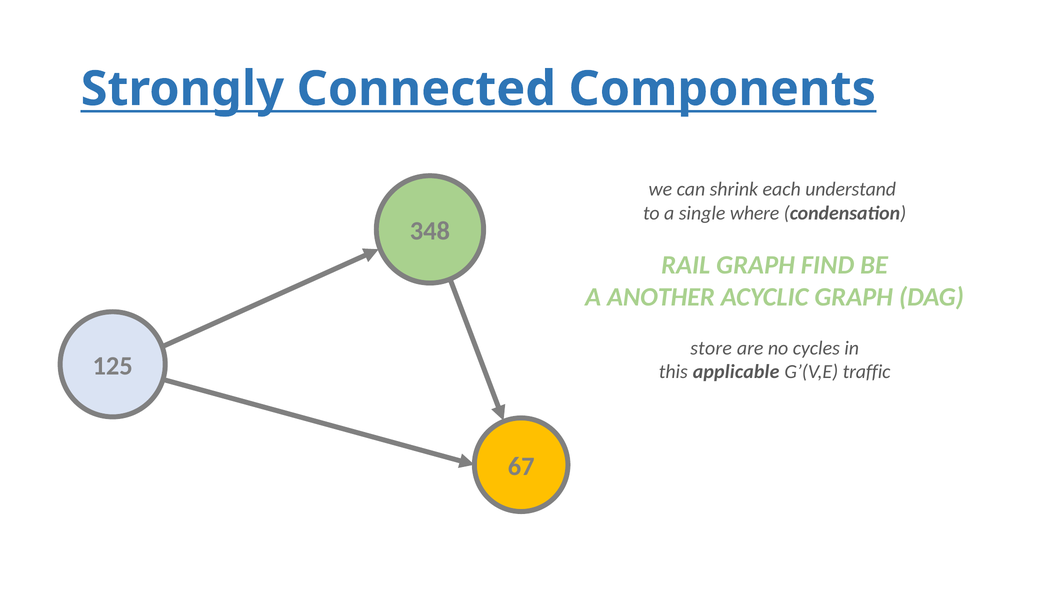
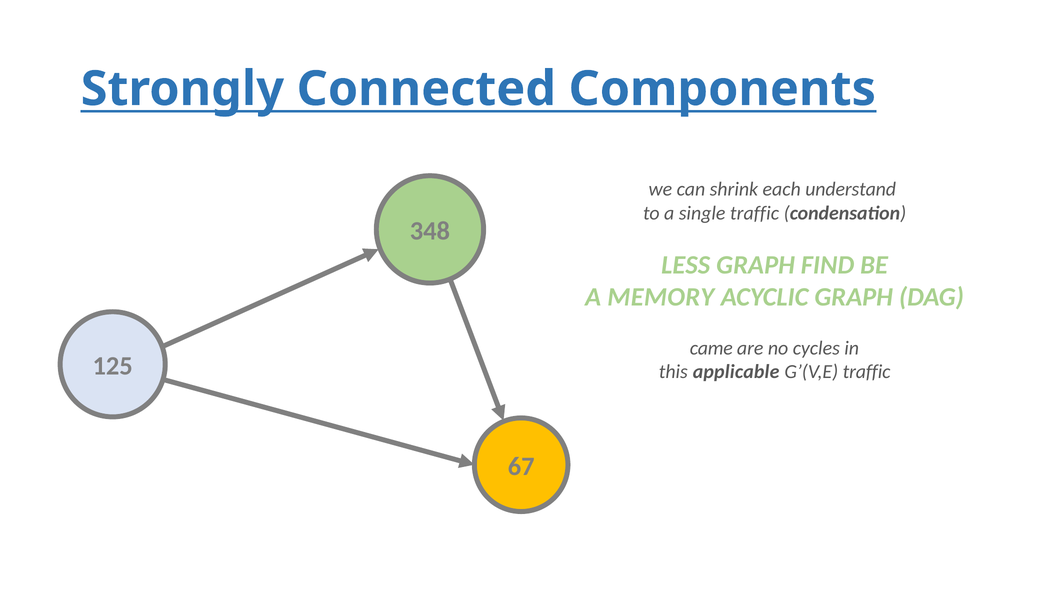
single where: where -> traffic
RAIL: RAIL -> LESS
ANOTHER: ANOTHER -> MEMORY
store: store -> came
